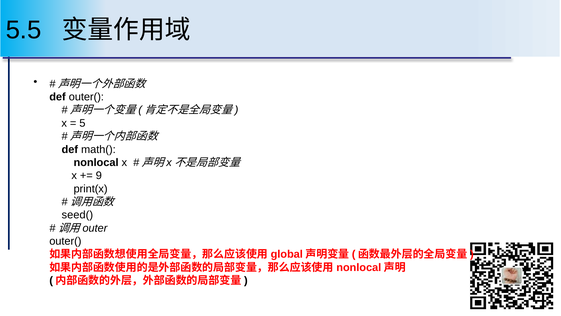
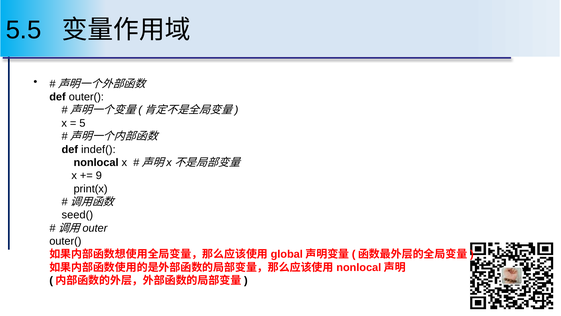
math(: math( -> indef(
